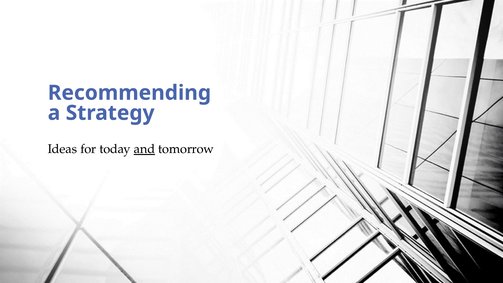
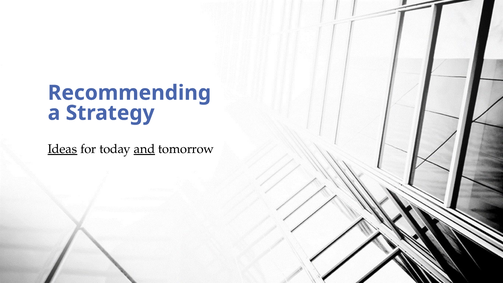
Ideas underline: none -> present
